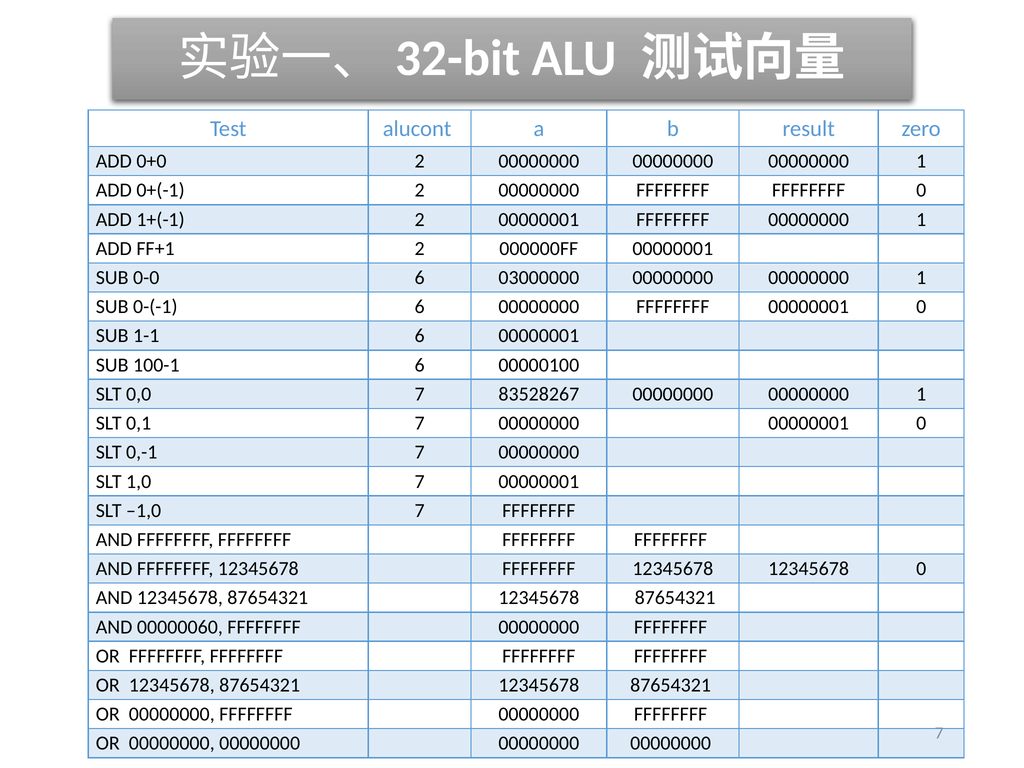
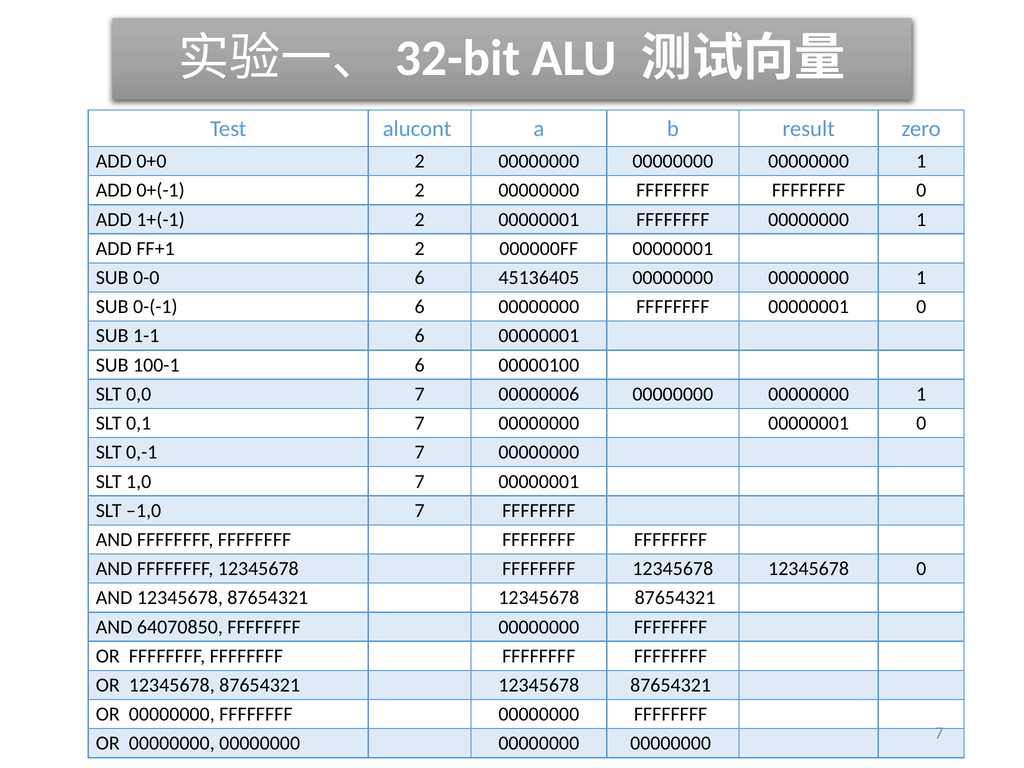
03000000: 03000000 -> 45136405
83528267: 83528267 -> 00000006
00000060: 00000060 -> 64070850
